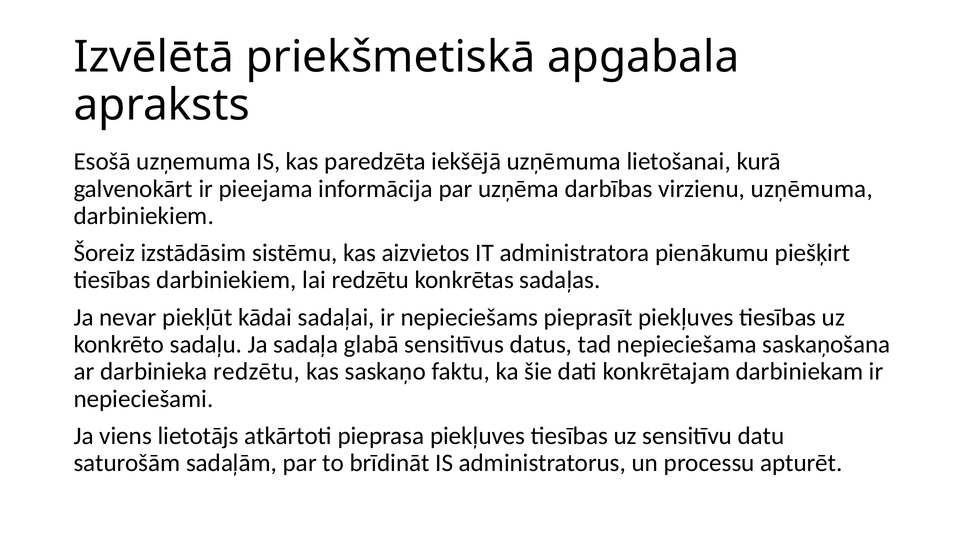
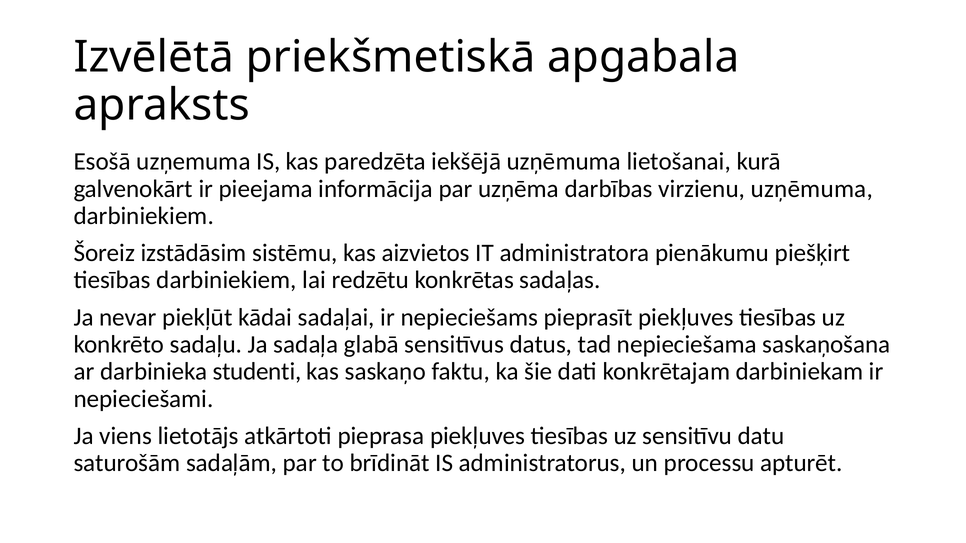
darbinieka redzētu: redzētu -> studenti
